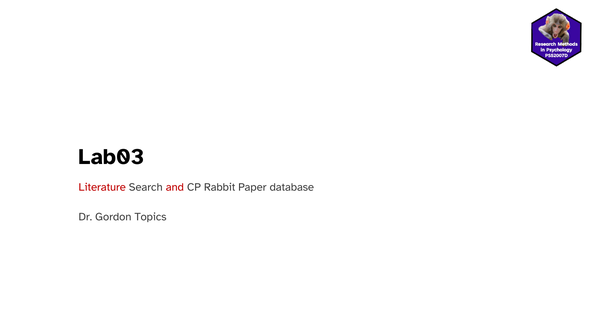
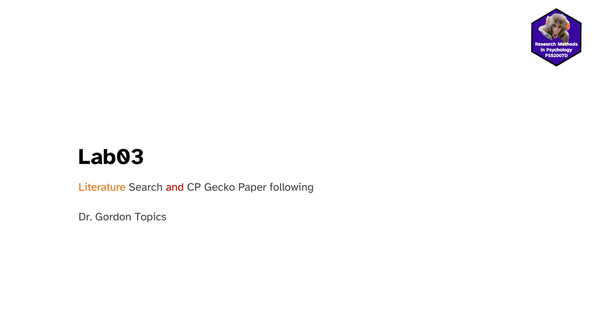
Literature colour: red -> orange
Rabbit: Rabbit -> Gecko
database: database -> following
